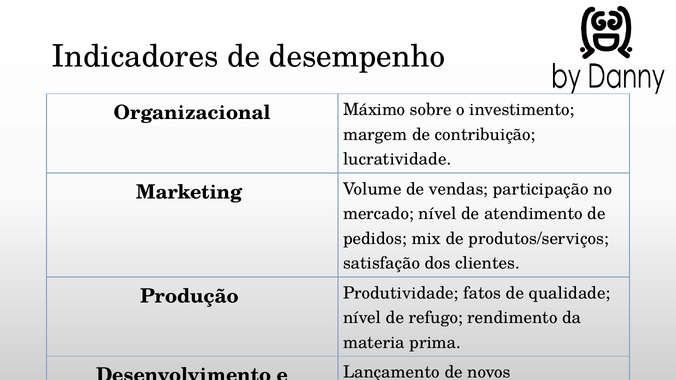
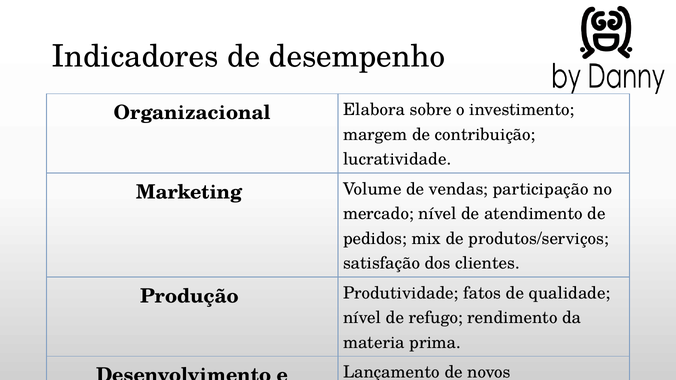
Máximo: Máximo -> Elabora
